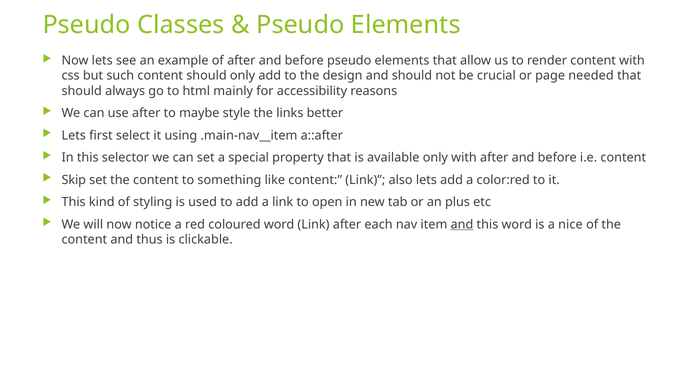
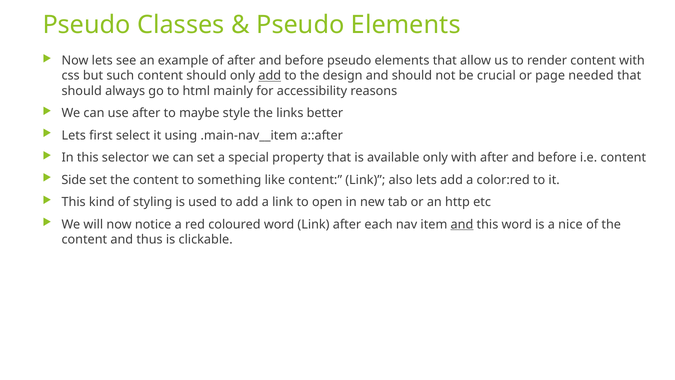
add at (270, 76) underline: none -> present
Skip: Skip -> Side
plus: plus -> http
